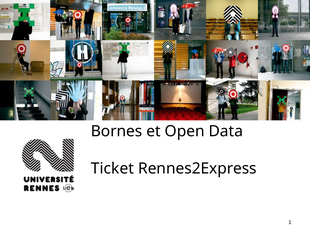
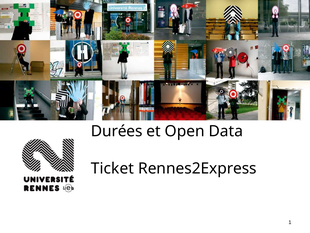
Bornes: Bornes -> Durées
